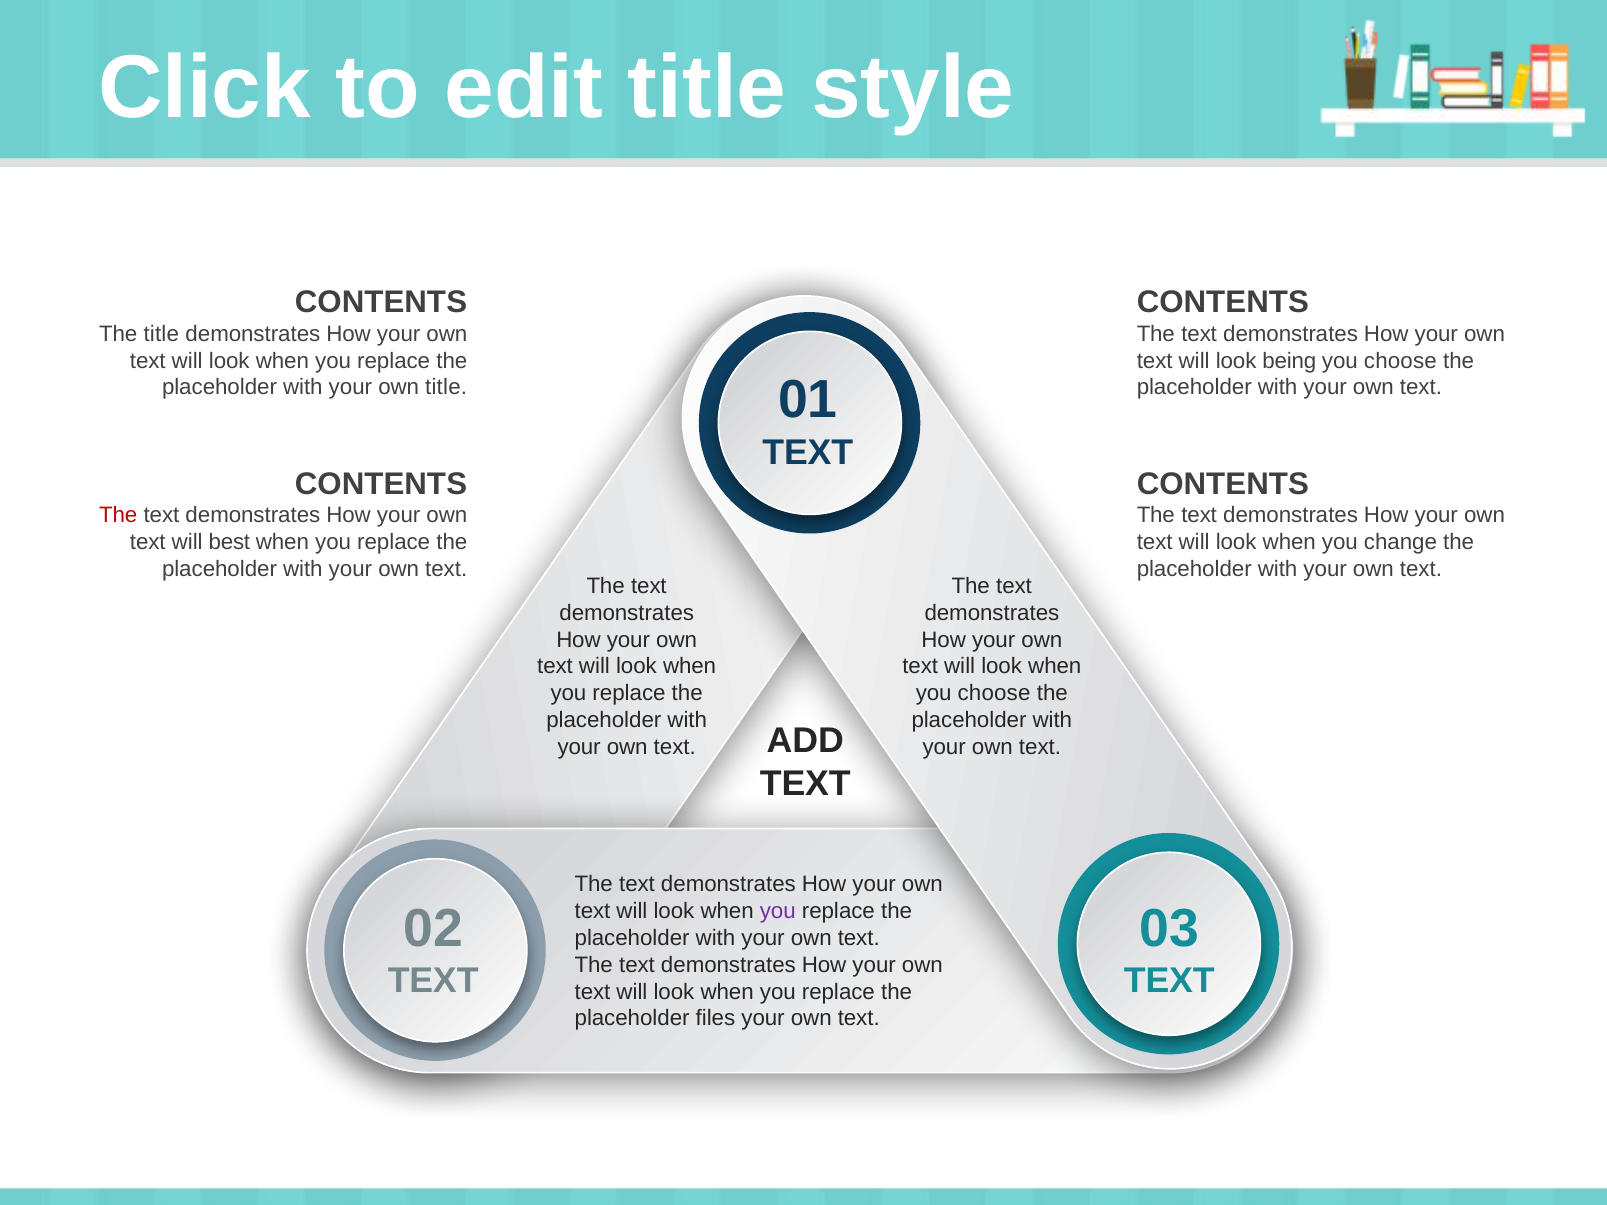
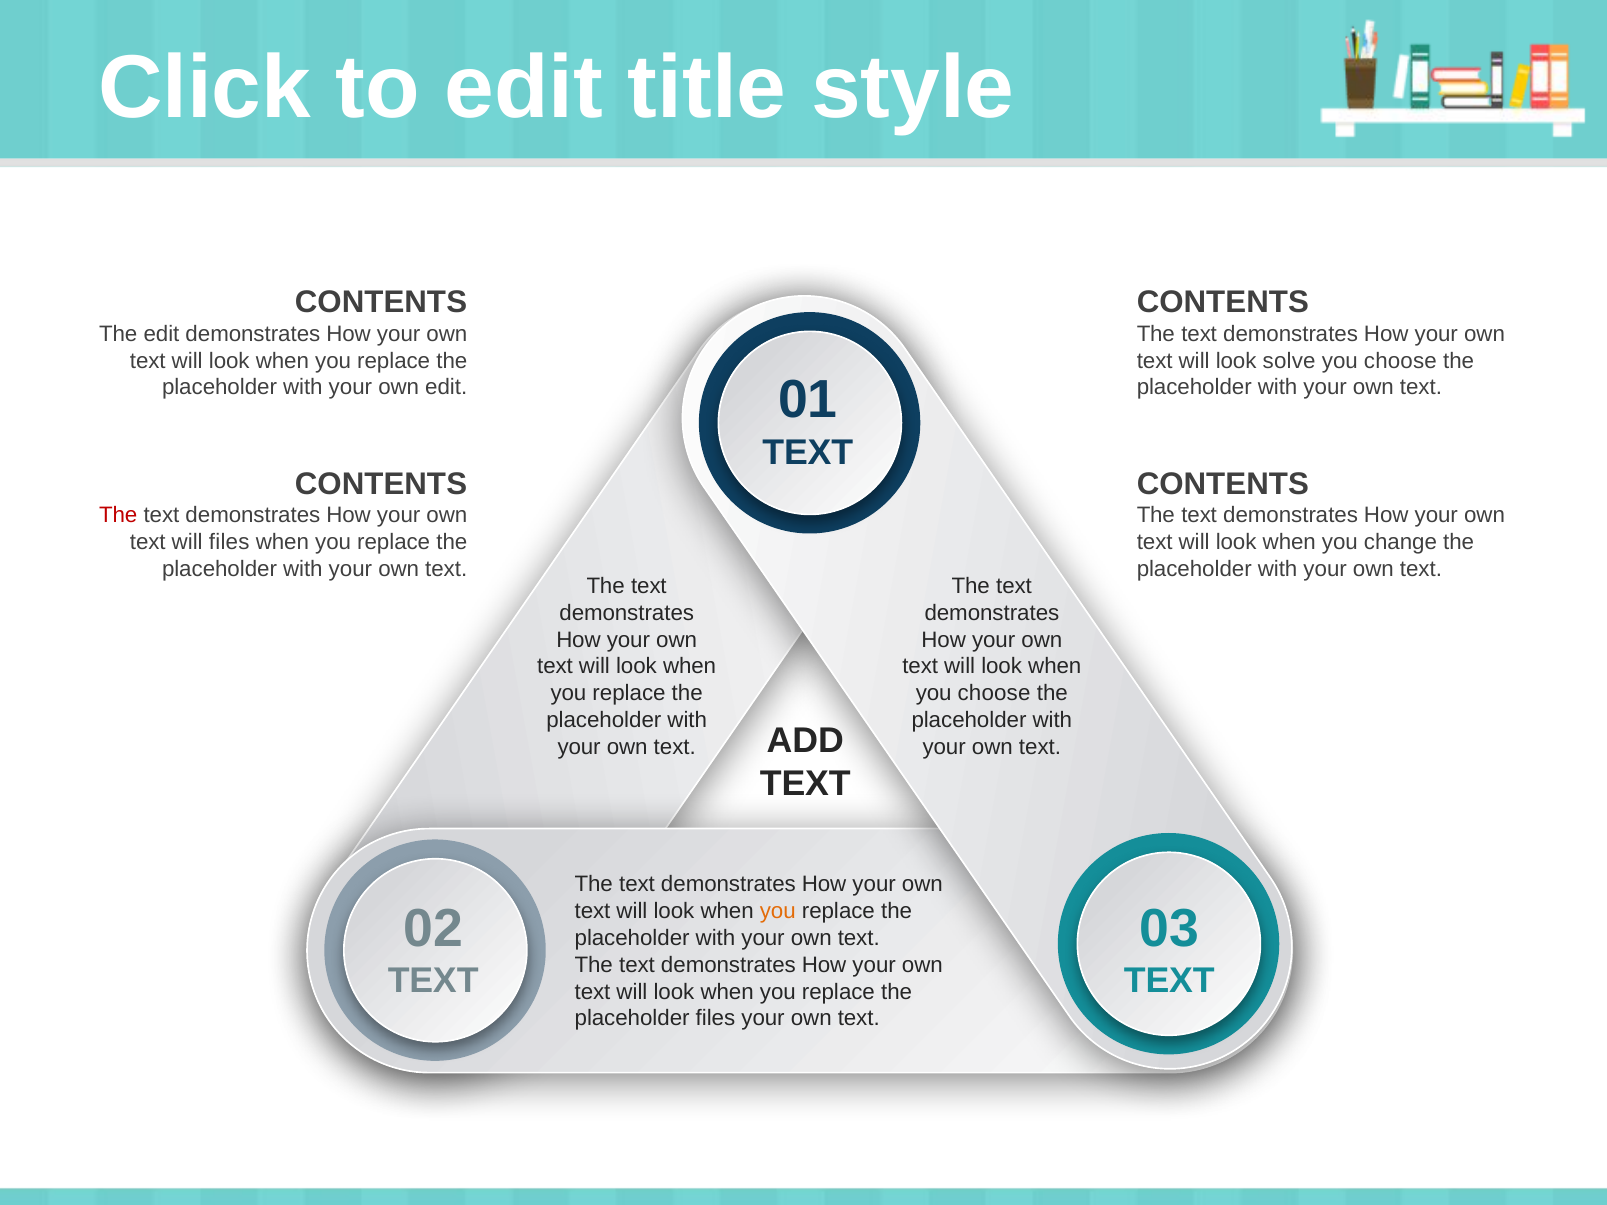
The title: title -> edit
being: being -> solve
own title: title -> edit
will best: best -> files
you at (778, 911) colour: purple -> orange
